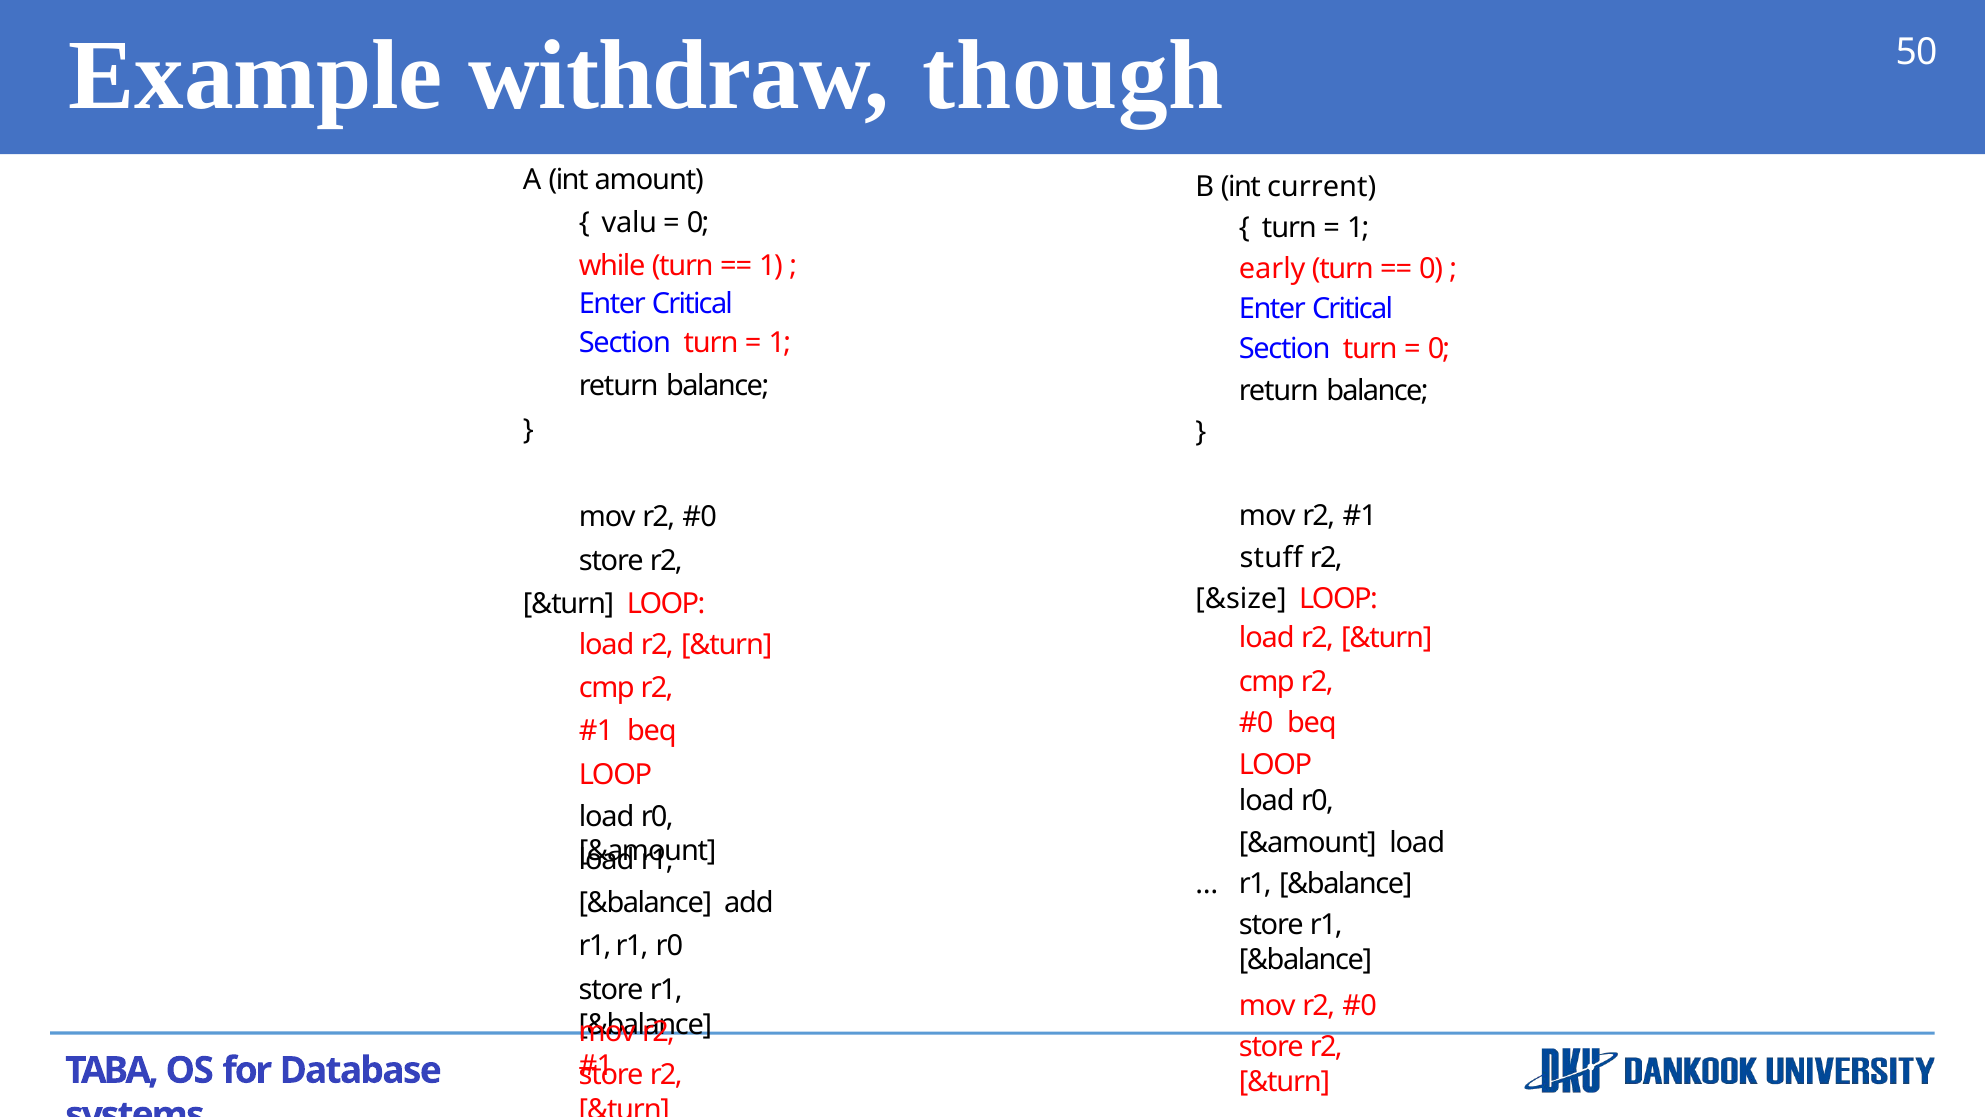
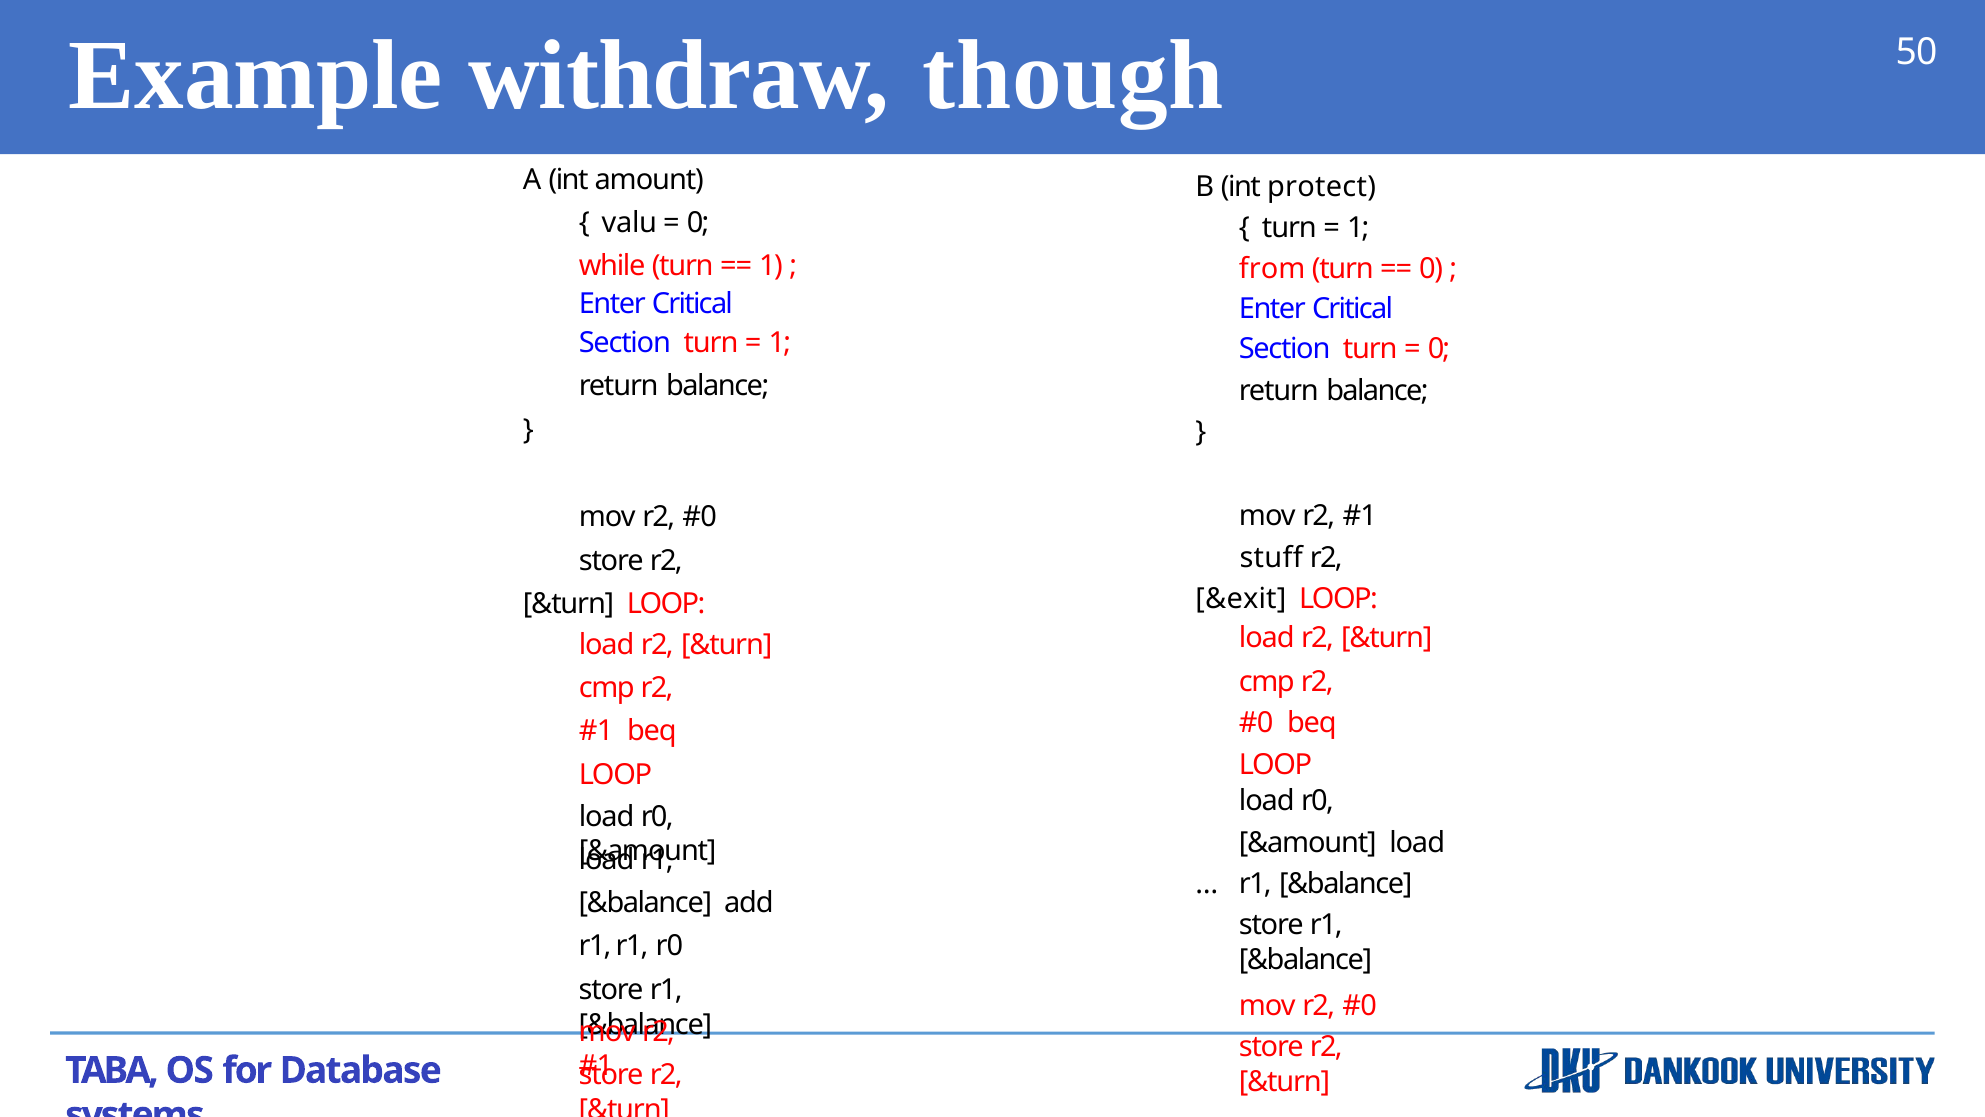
current: current -> protect
early: early -> from
&size: &size -> &exit
